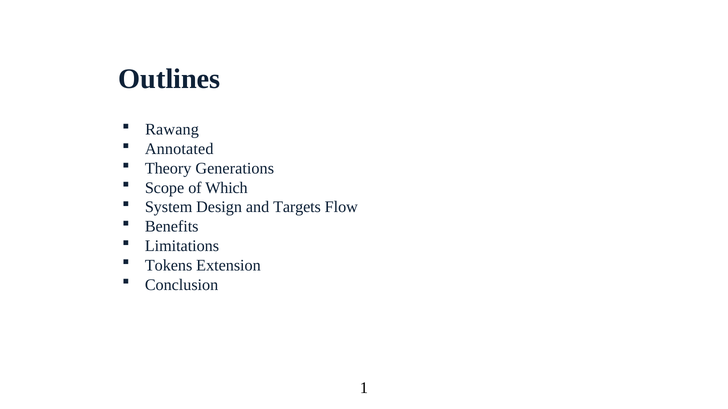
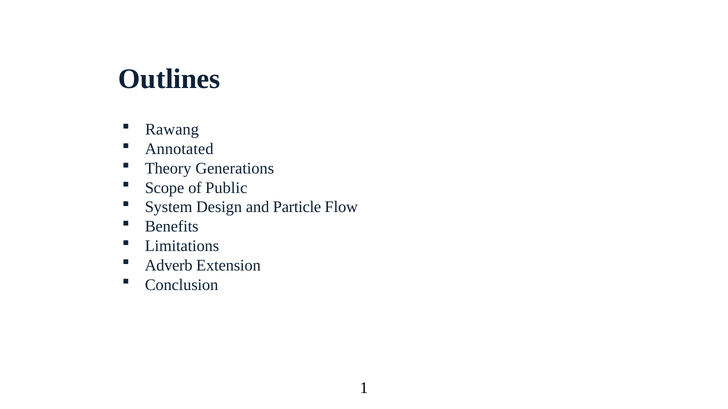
Which: Which -> Public
Targets: Targets -> Particle
Tokens: Tokens -> Adverb
